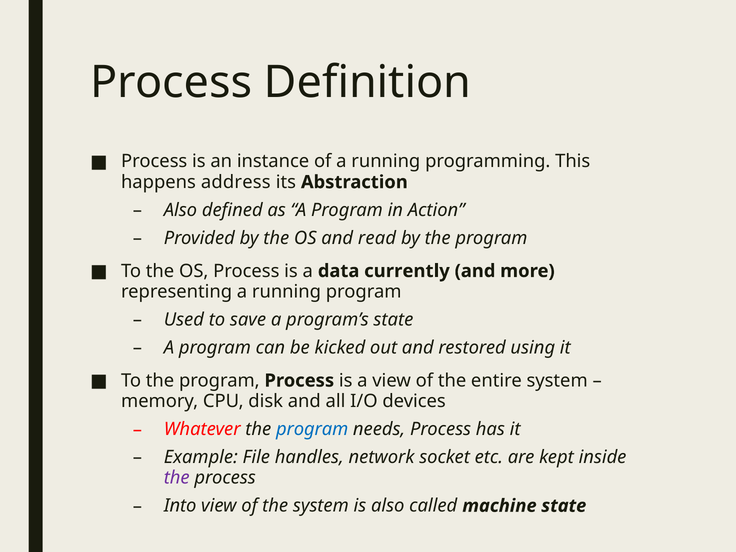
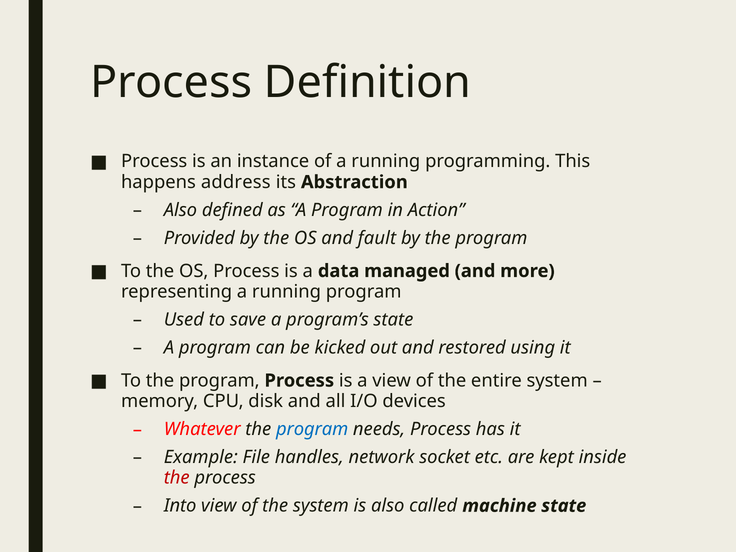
read: read -> fault
currently: currently -> managed
the at (177, 478) colour: purple -> red
